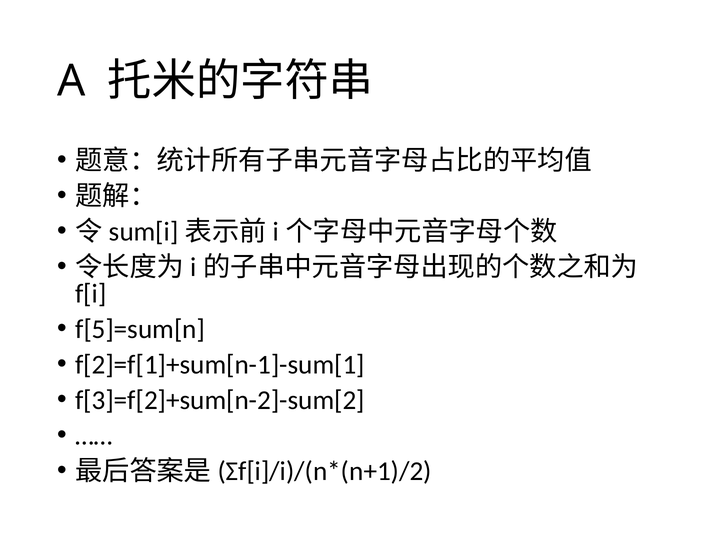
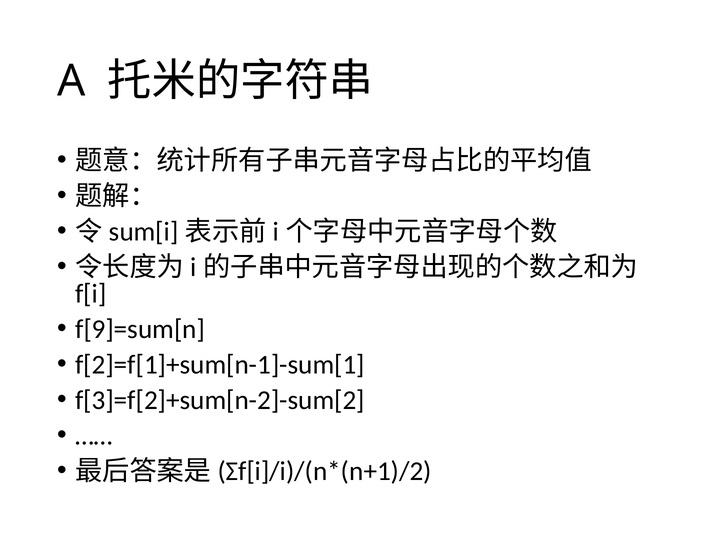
f[5]=sum[n: f[5]=sum[n -> f[9]=sum[n
